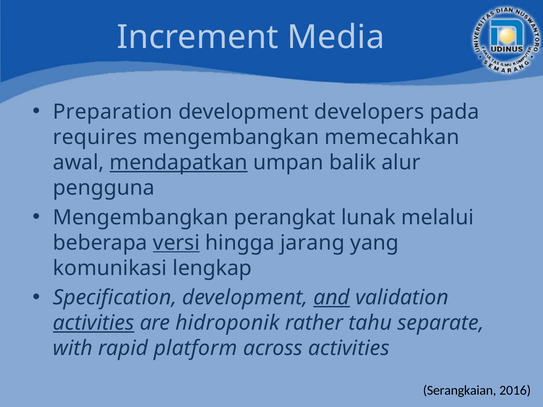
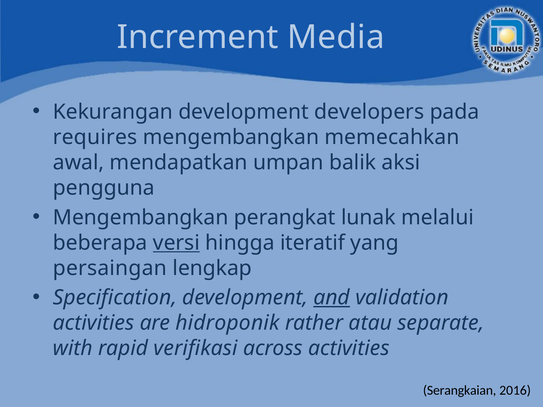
Preparation: Preparation -> Kekurangan
mendapatkan underline: present -> none
alur: alur -> aksi
jarang: jarang -> iteratif
komunikasi: komunikasi -> persaingan
activities at (94, 323) underline: present -> none
tahu: tahu -> atau
platform: platform -> verifikasi
